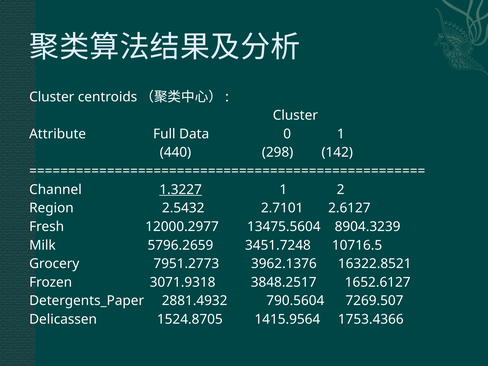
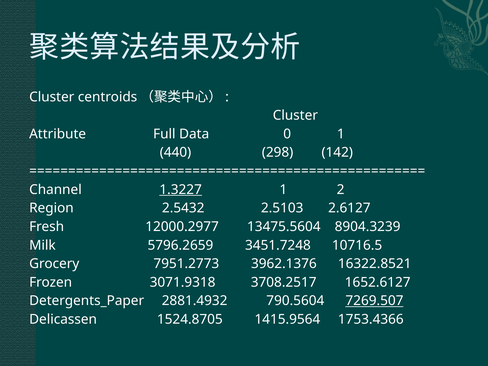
2.7101: 2.7101 -> 2.5103
3848.2517: 3848.2517 -> 3708.2517
7269.507 underline: none -> present
